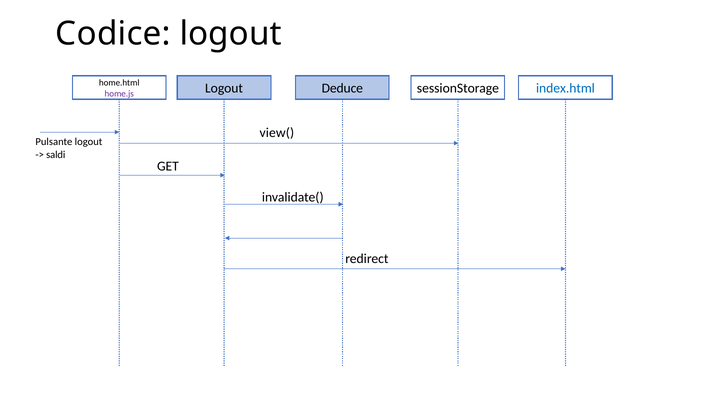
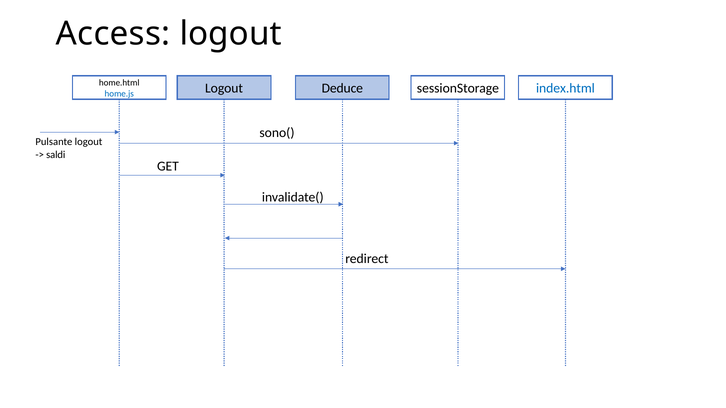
Codice: Codice -> Access
home.js colour: purple -> blue
view(: view( -> sono(
